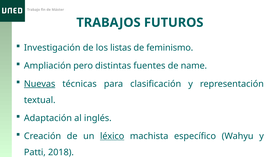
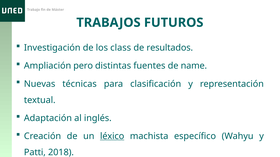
listas: listas -> class
feminismo: feminismo -> resultados
Nuevas underline: present -> none
